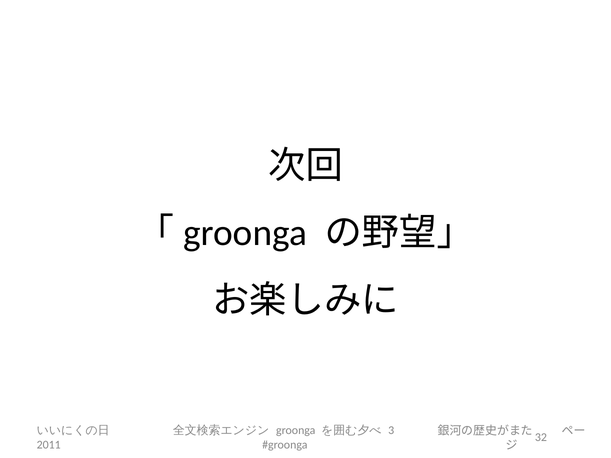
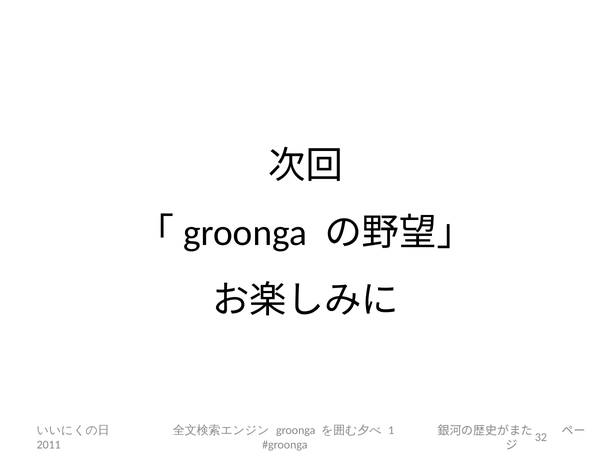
3: 3 -> 1
